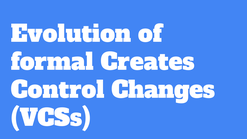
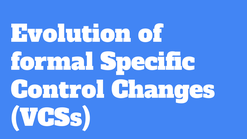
Creates: Creates -> Specific
